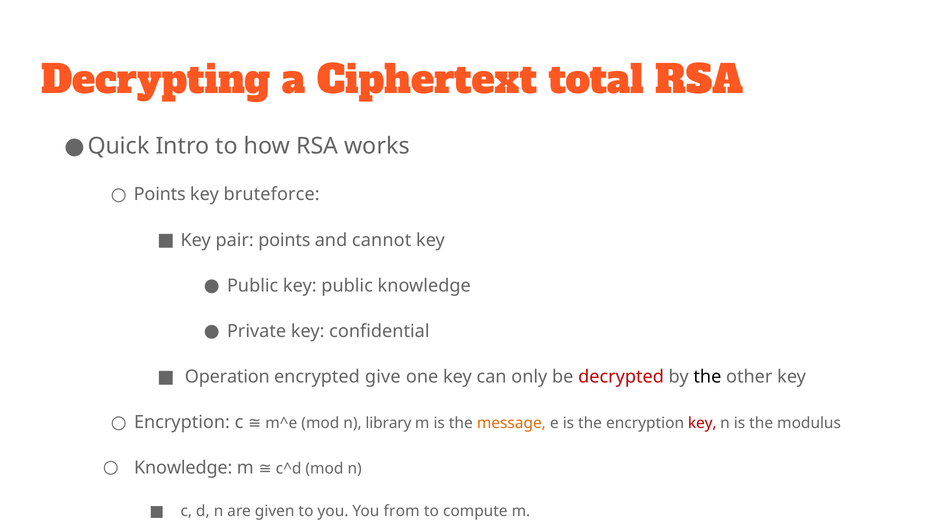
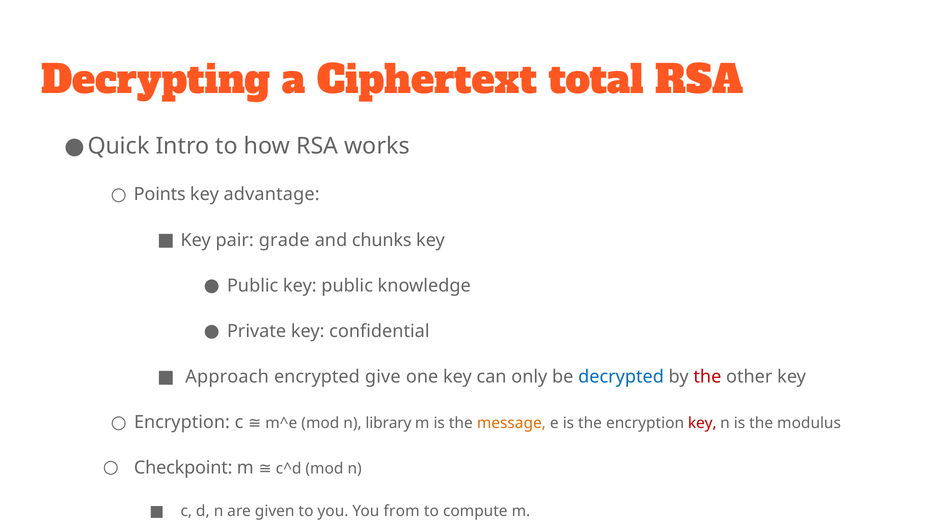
bruteforce: bruteforce -> advantage
pair points: points -> grade
and cannot: cannot -> chunks
Operation: Operation -> Approach
decrypted colour: red -> blue
the at (707, 377) colour: black -> red
Knowledge at (183, 468): Knowledge -> Checkpoint
